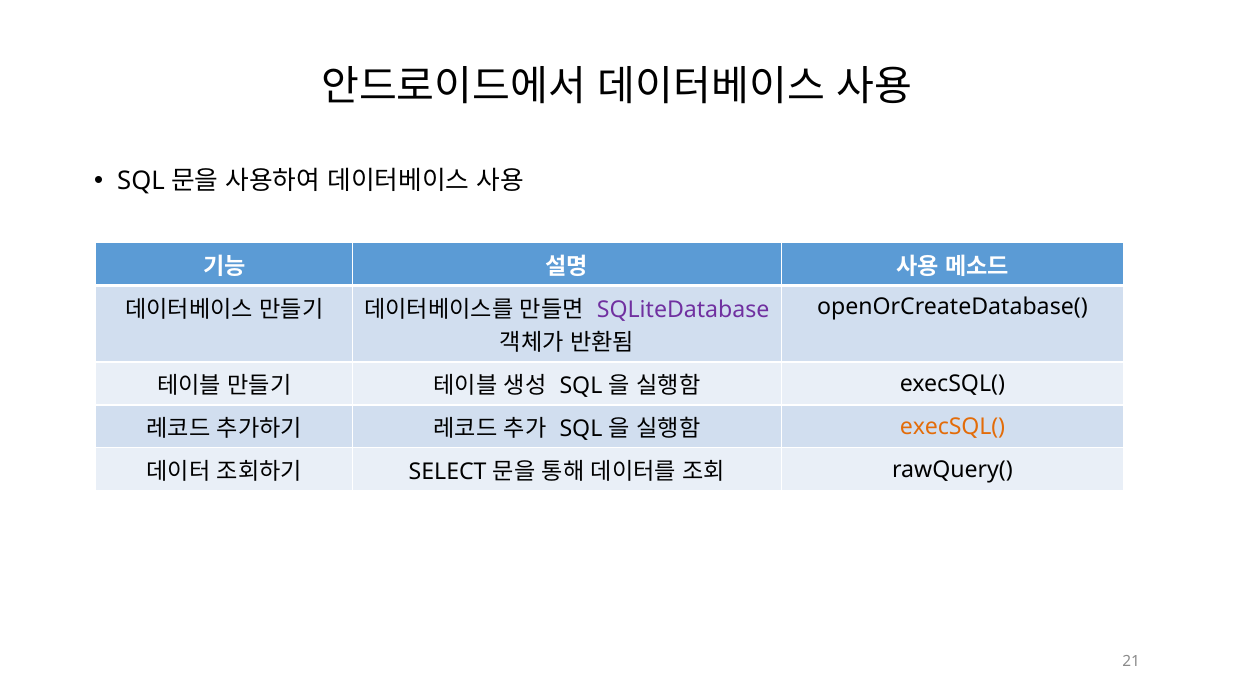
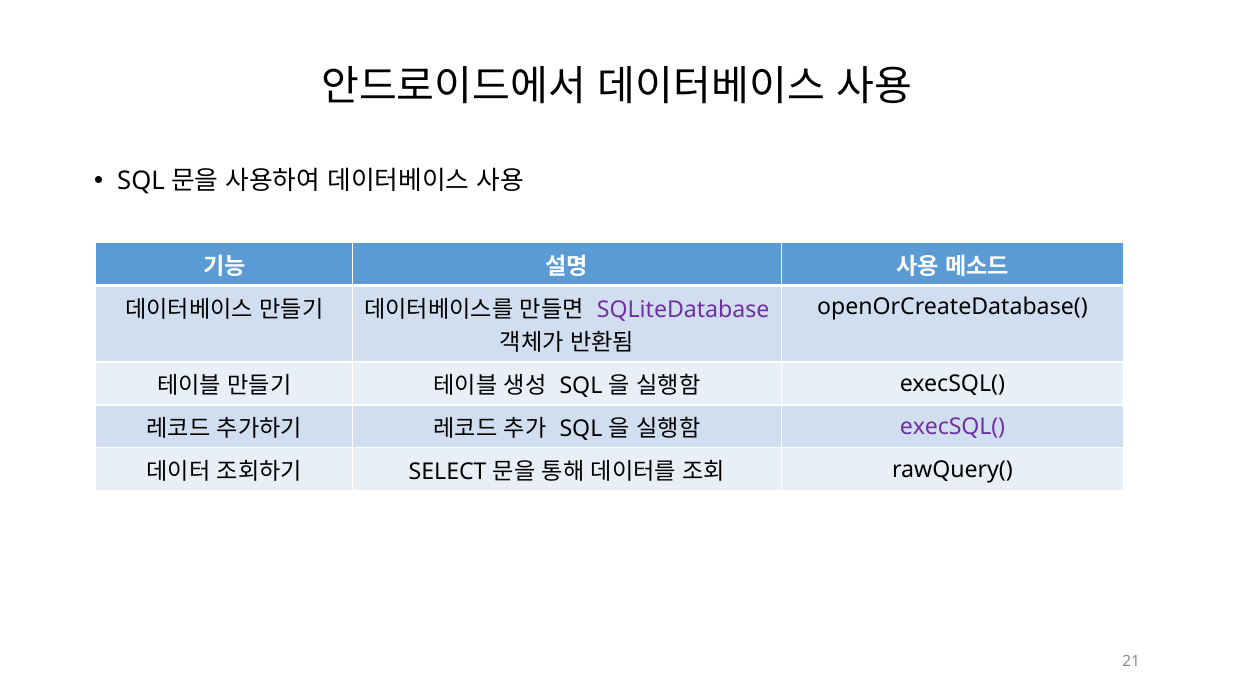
execSQL( at (953, 427) colour: orange -> purple
